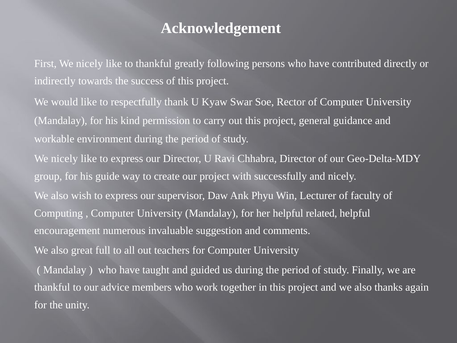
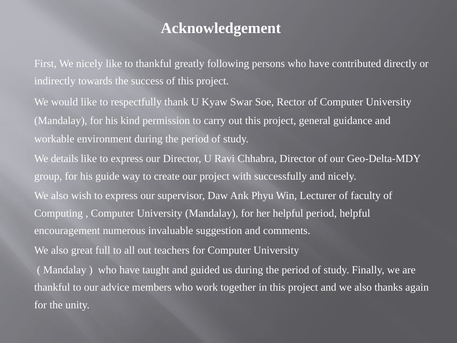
nicely at (64, 159): nicely -> details
helpful related: related -> period
